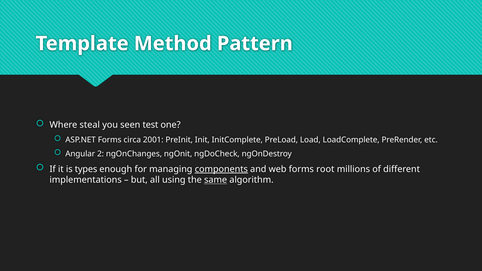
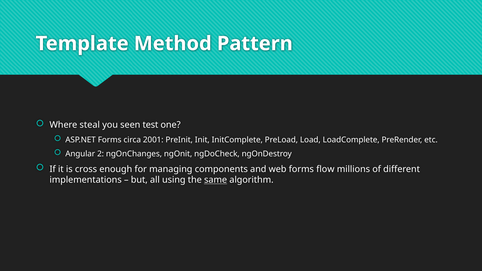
types: types -> cross
components underline: present -> none
root: root -> flow
